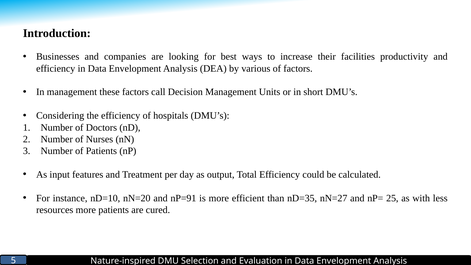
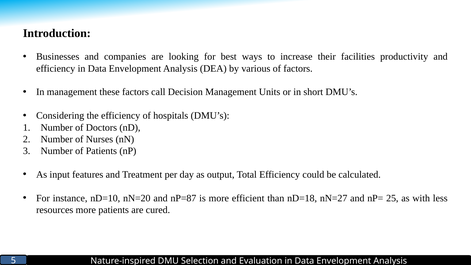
nP=91: nP=91 -> nP=87
nD=35: nD=35 -> nD=18
